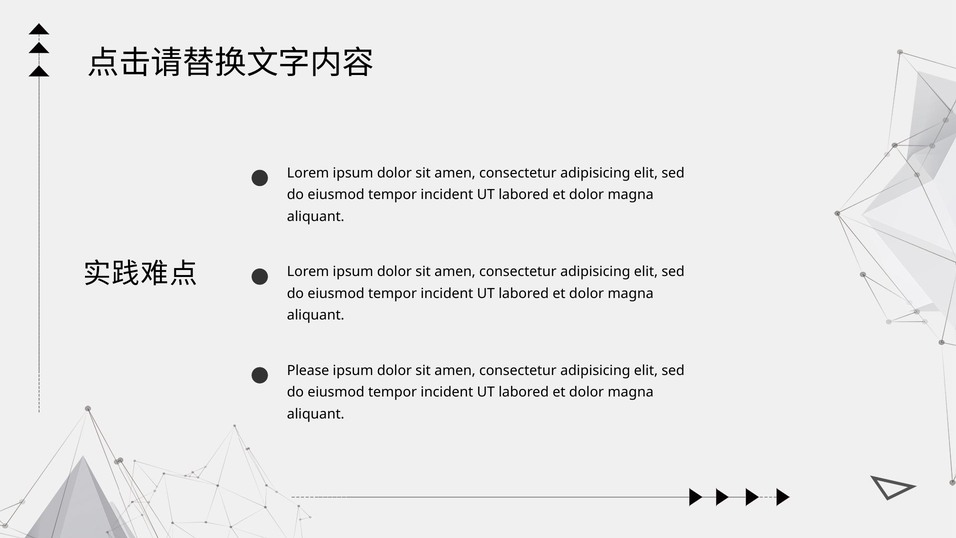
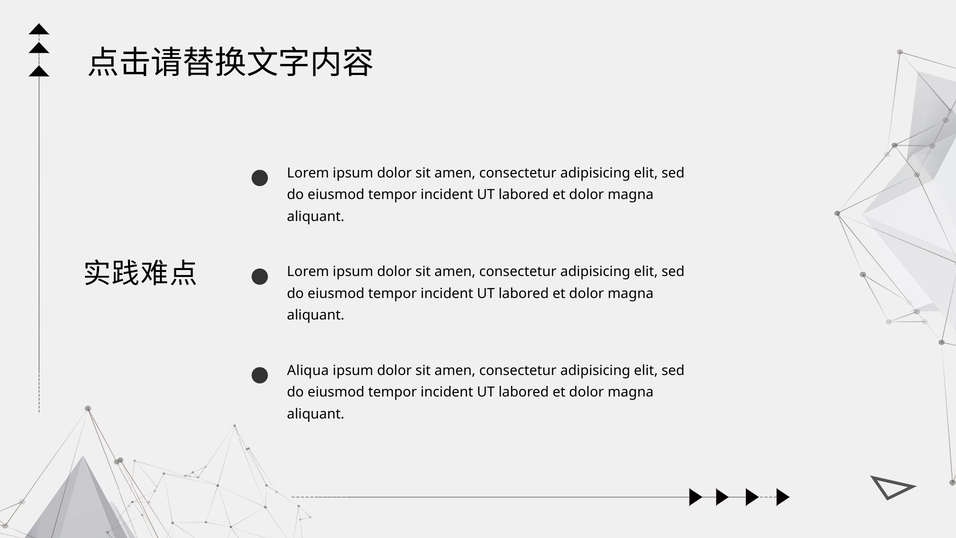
Please: Please -> Aliqua
